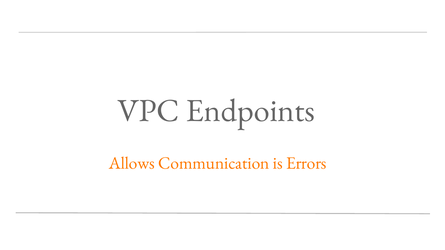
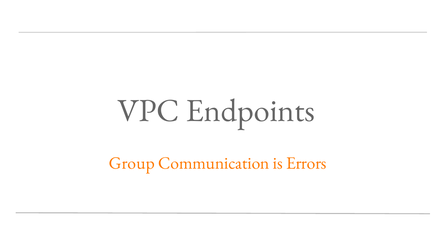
Allows: Allows -> Group
